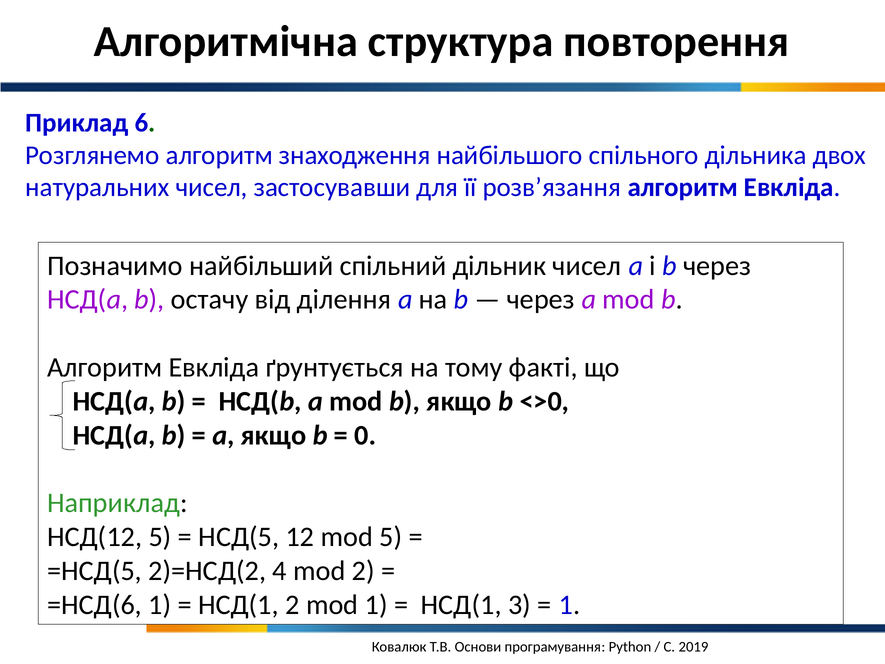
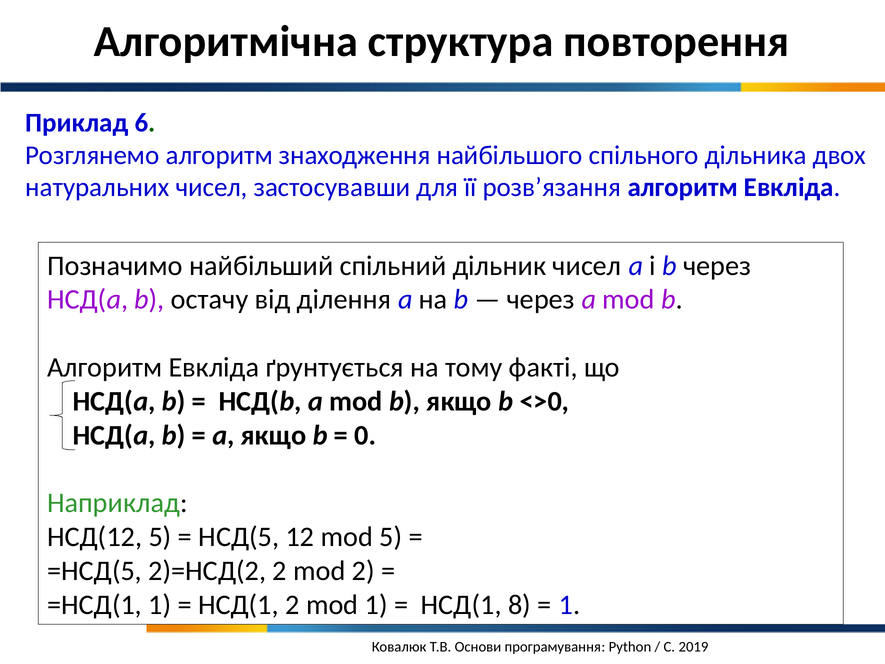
2)=НСД(2 4: 4 -> 2
=НСД(6: =НСД(6 -> =НСД(1
3: 3 -> 8
